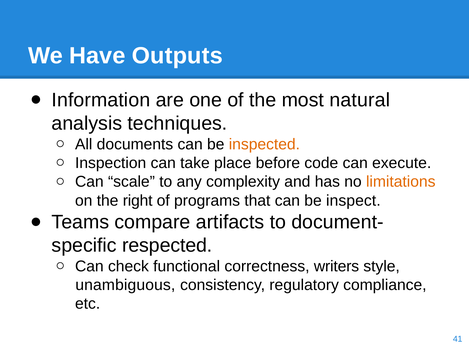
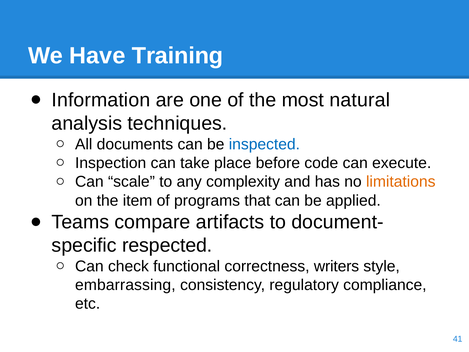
Outputs: Outputs -> Training
inspected colour: orange -> blue
right: right -> item
inspect: inspect -> applied
unambiguous: unambiguous -> embarrassing
